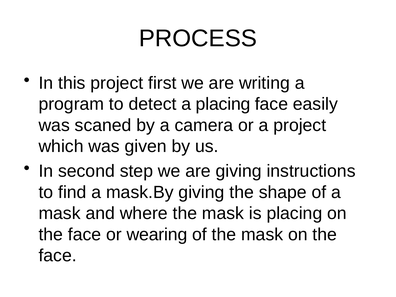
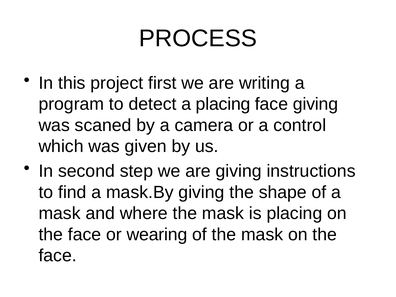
face easily: easily -> giving
a project: project -> control
